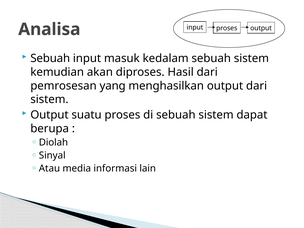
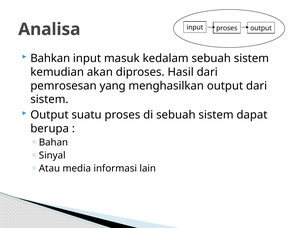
Sebuah at (50, 58): Sebuah -> Bahkan
Diolah: Diolah -> Bahan
